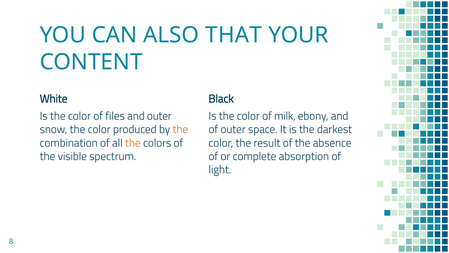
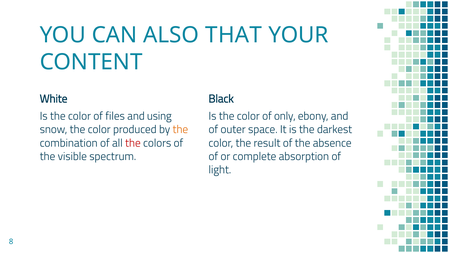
and outer: outer -> using
milk: milk -> only
the at (133, 143) colour: orange -> red
